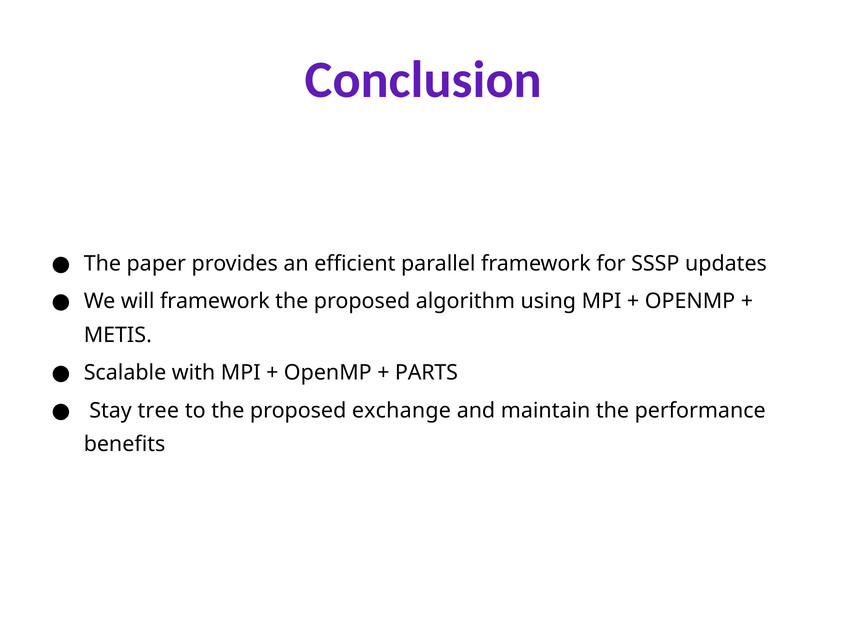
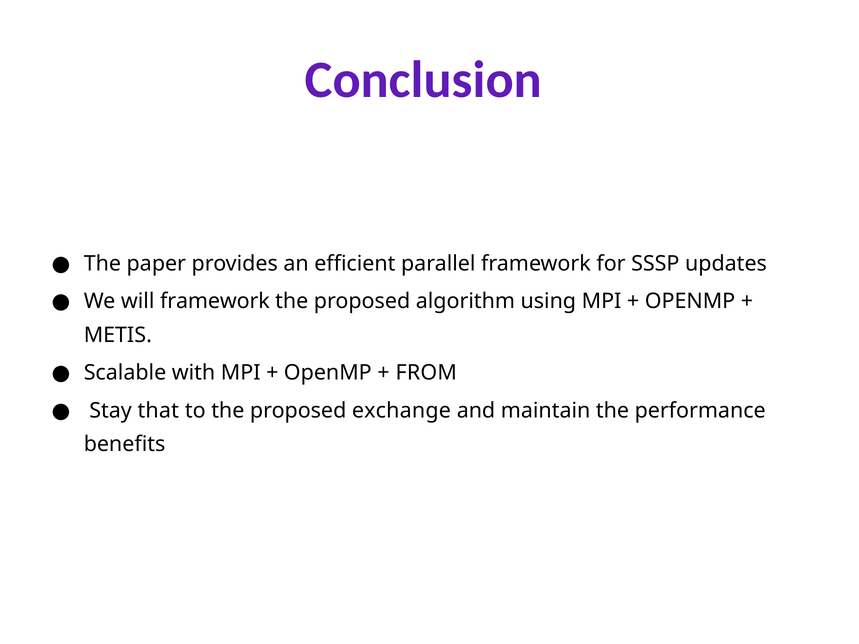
PARTS: PARTS -> FROM
tree: tree -> that
